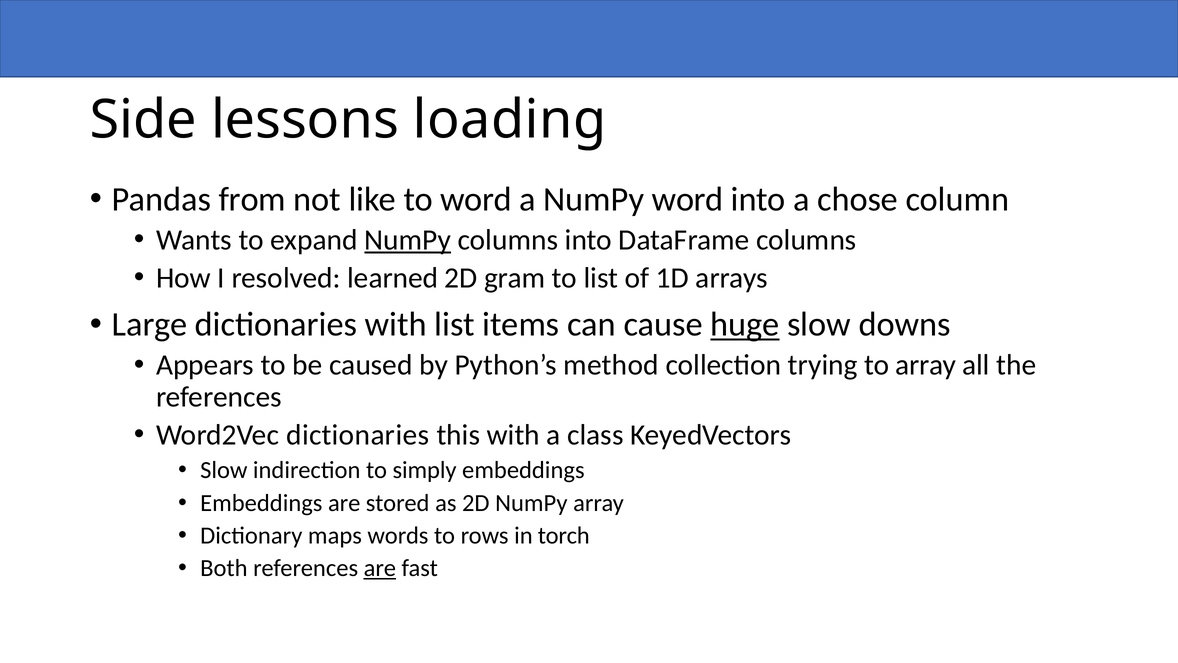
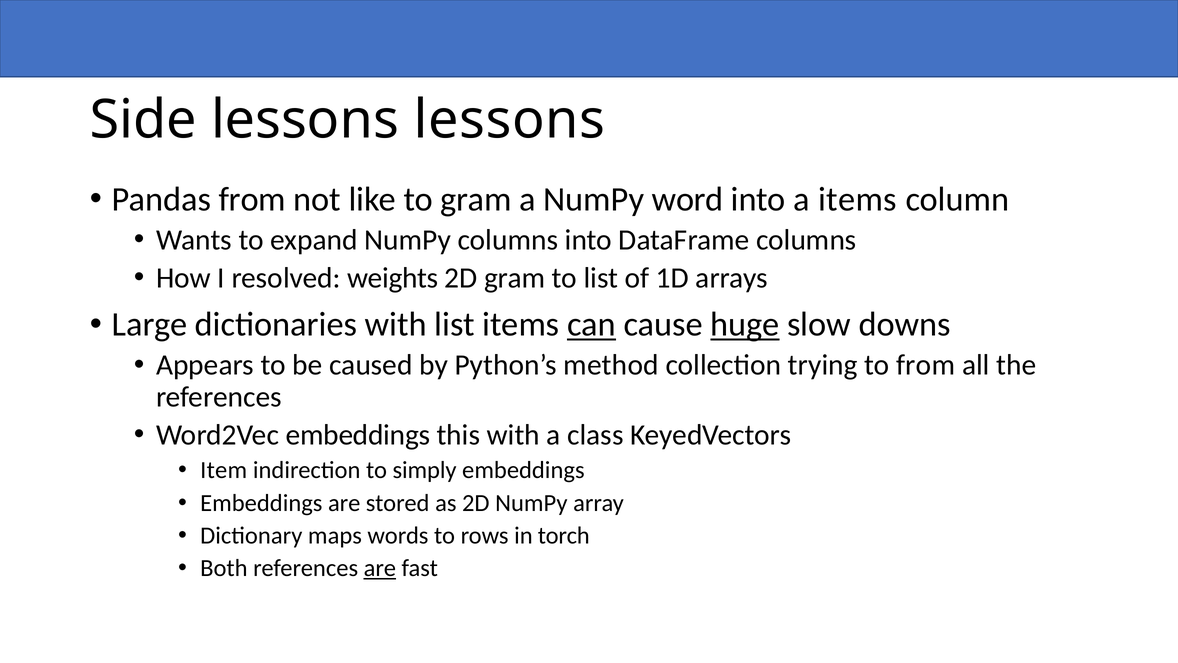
lessons loading: loading -> lessons
to word: word -> gram
a chose: chose -> items
NumPy at (408, 240) underline: present -> none
learned: learned -> weights
can underline: none -> present
to array: array -> from
Word2Vec dictionaries: dictionaries -> embeddings
Slow at (224, 470): Slow -> Item
